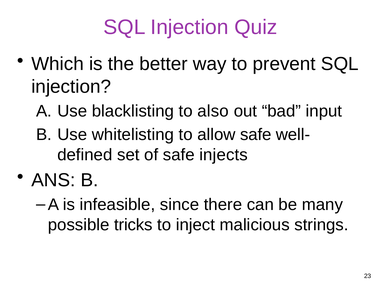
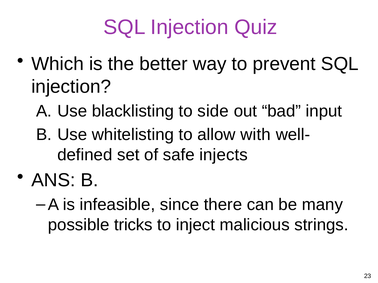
also: also -> side
allow safe: safe -> with
